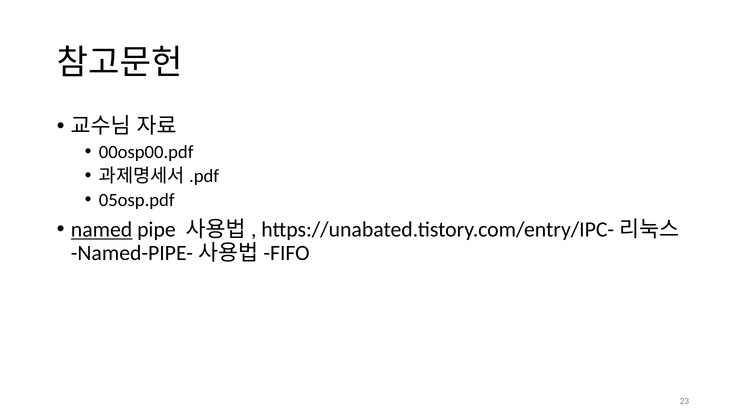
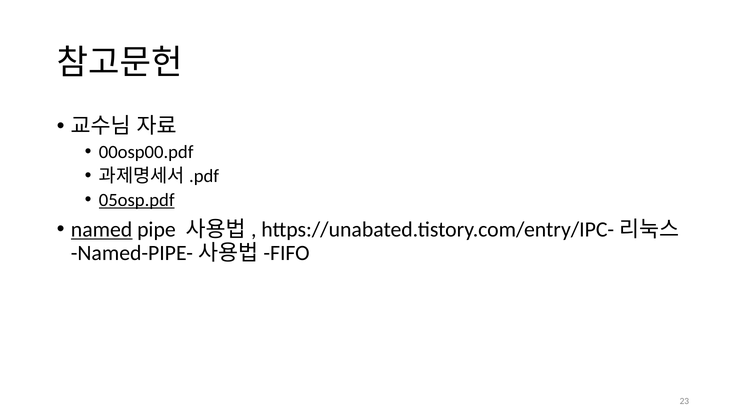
05osp.pdf underline: none -> present
